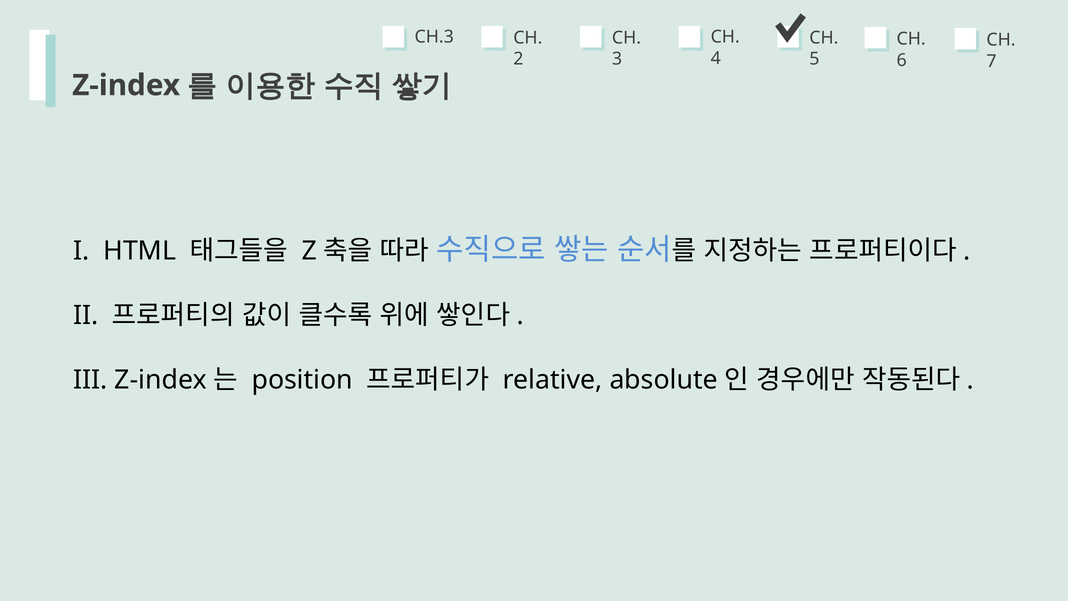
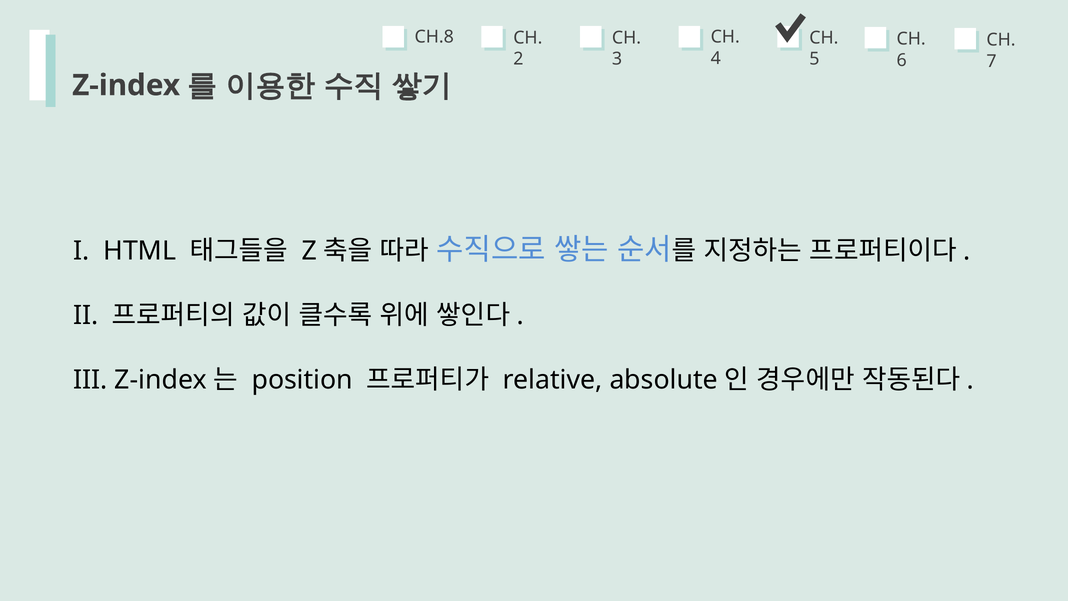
CH.3: CH.3 -> CH.8
